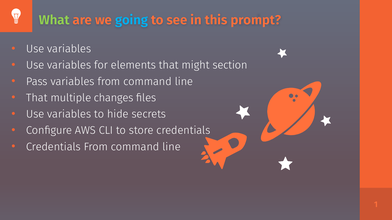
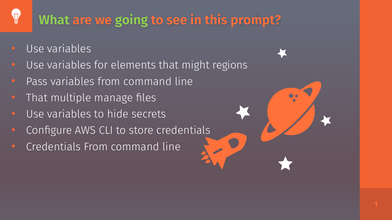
going colour: light blue -> light green
section: section -> regions
changes: changes -> manage
